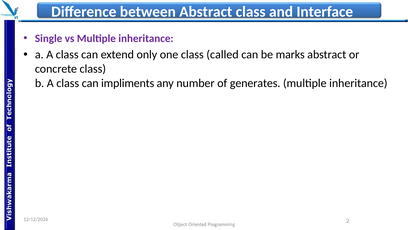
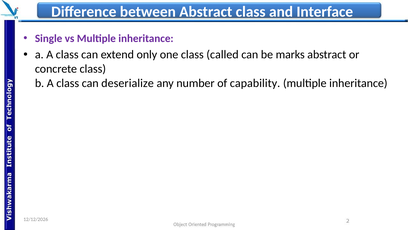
impliments: impliments -> deserialize
generates: generates -> capability
